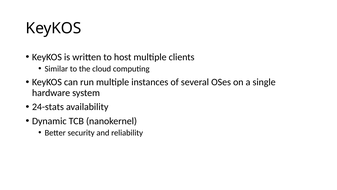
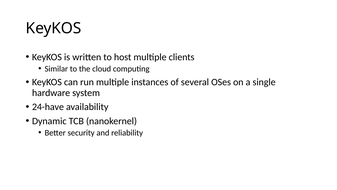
24-stats: 24-stats -> 24-have
